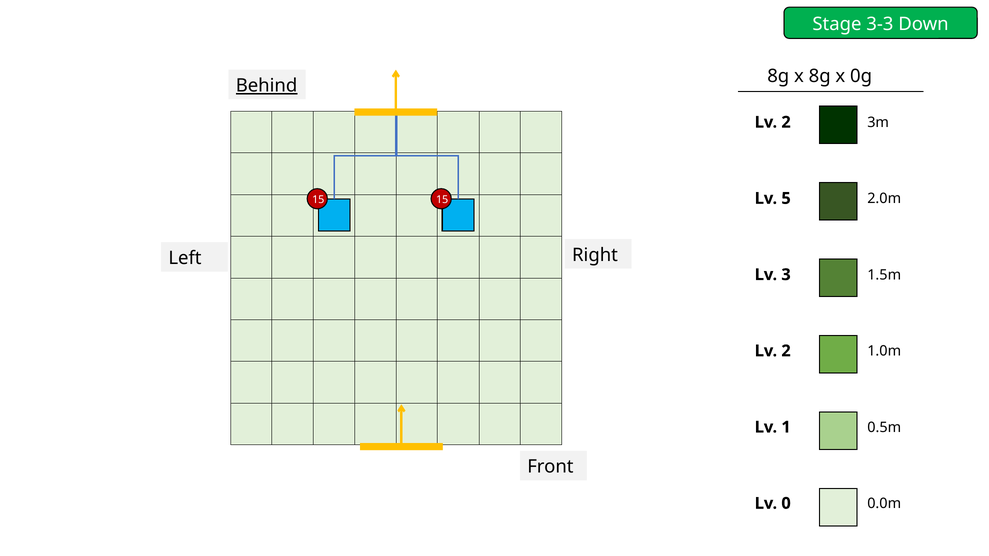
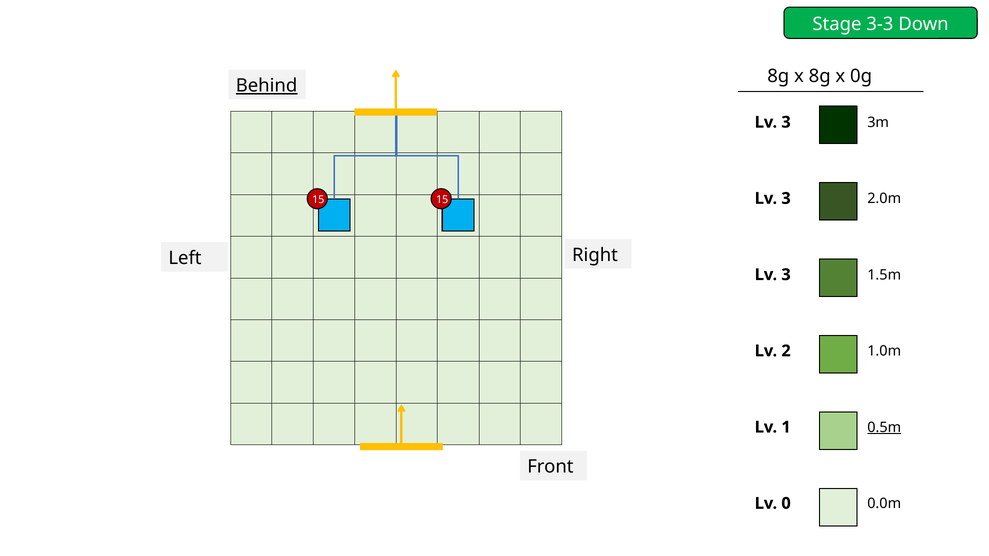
2 at (786, 122): 2 -> 3
5 at (786, 199): 5 -> 3
0.5m underline: none -> present
